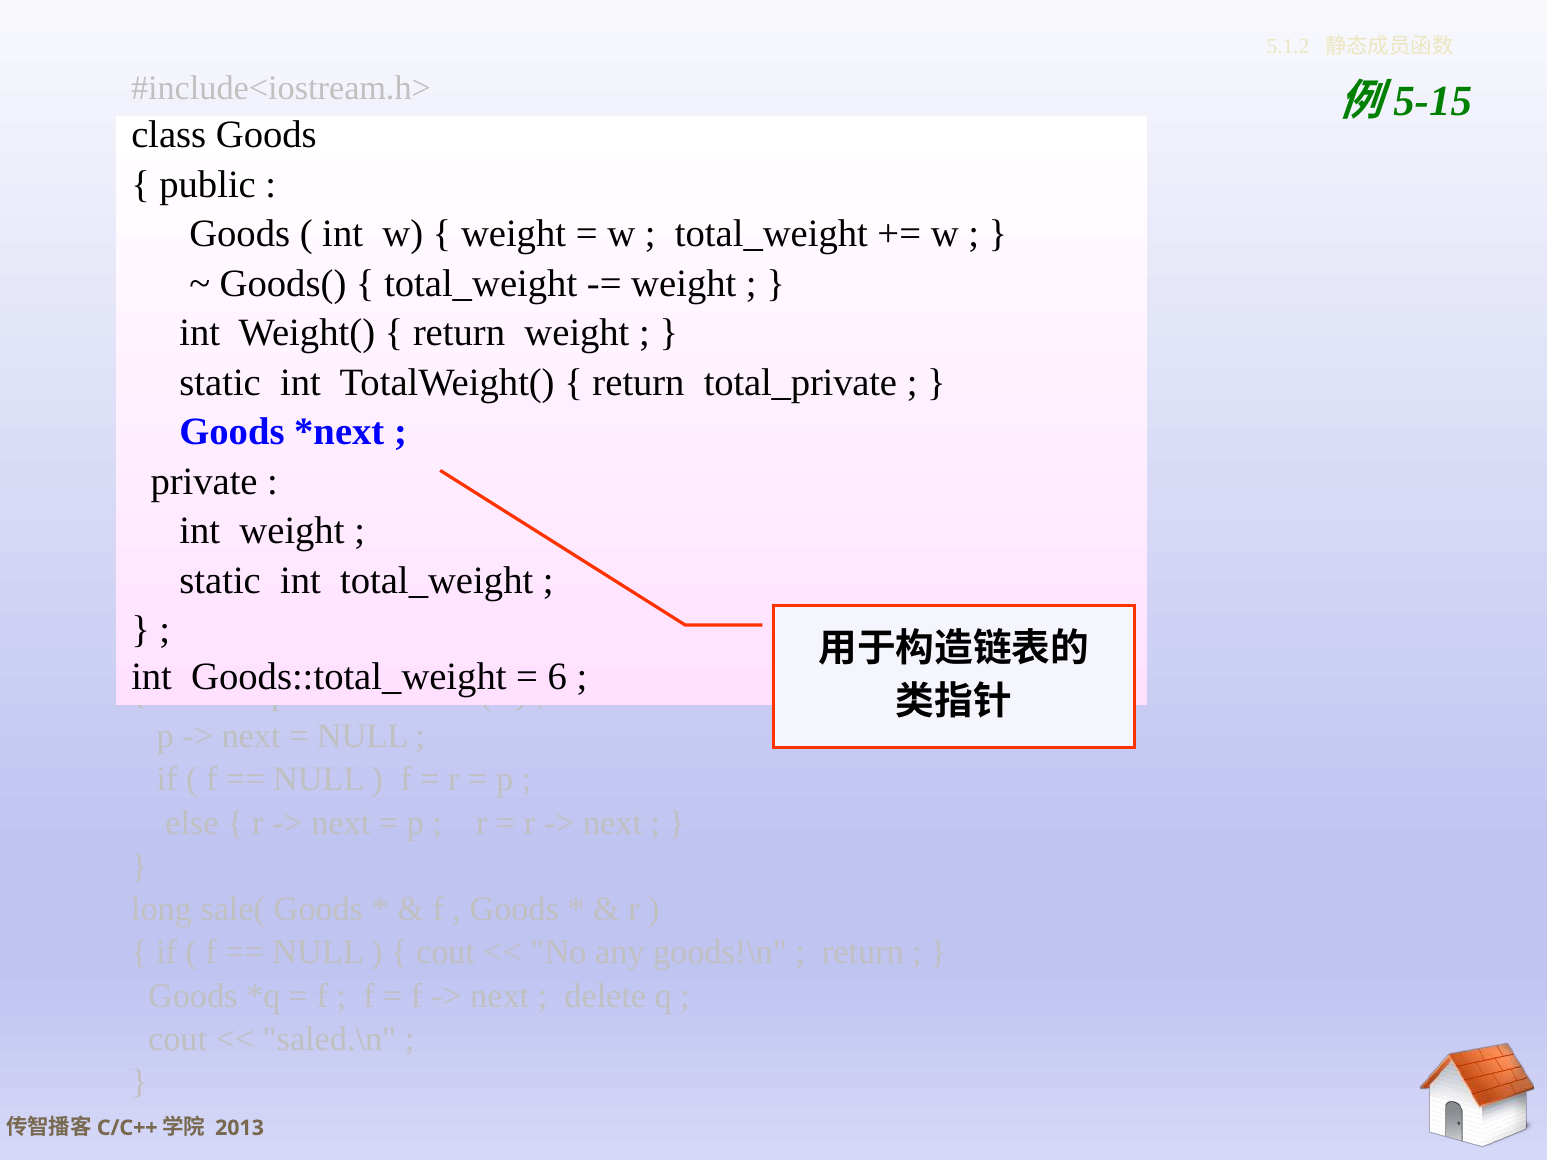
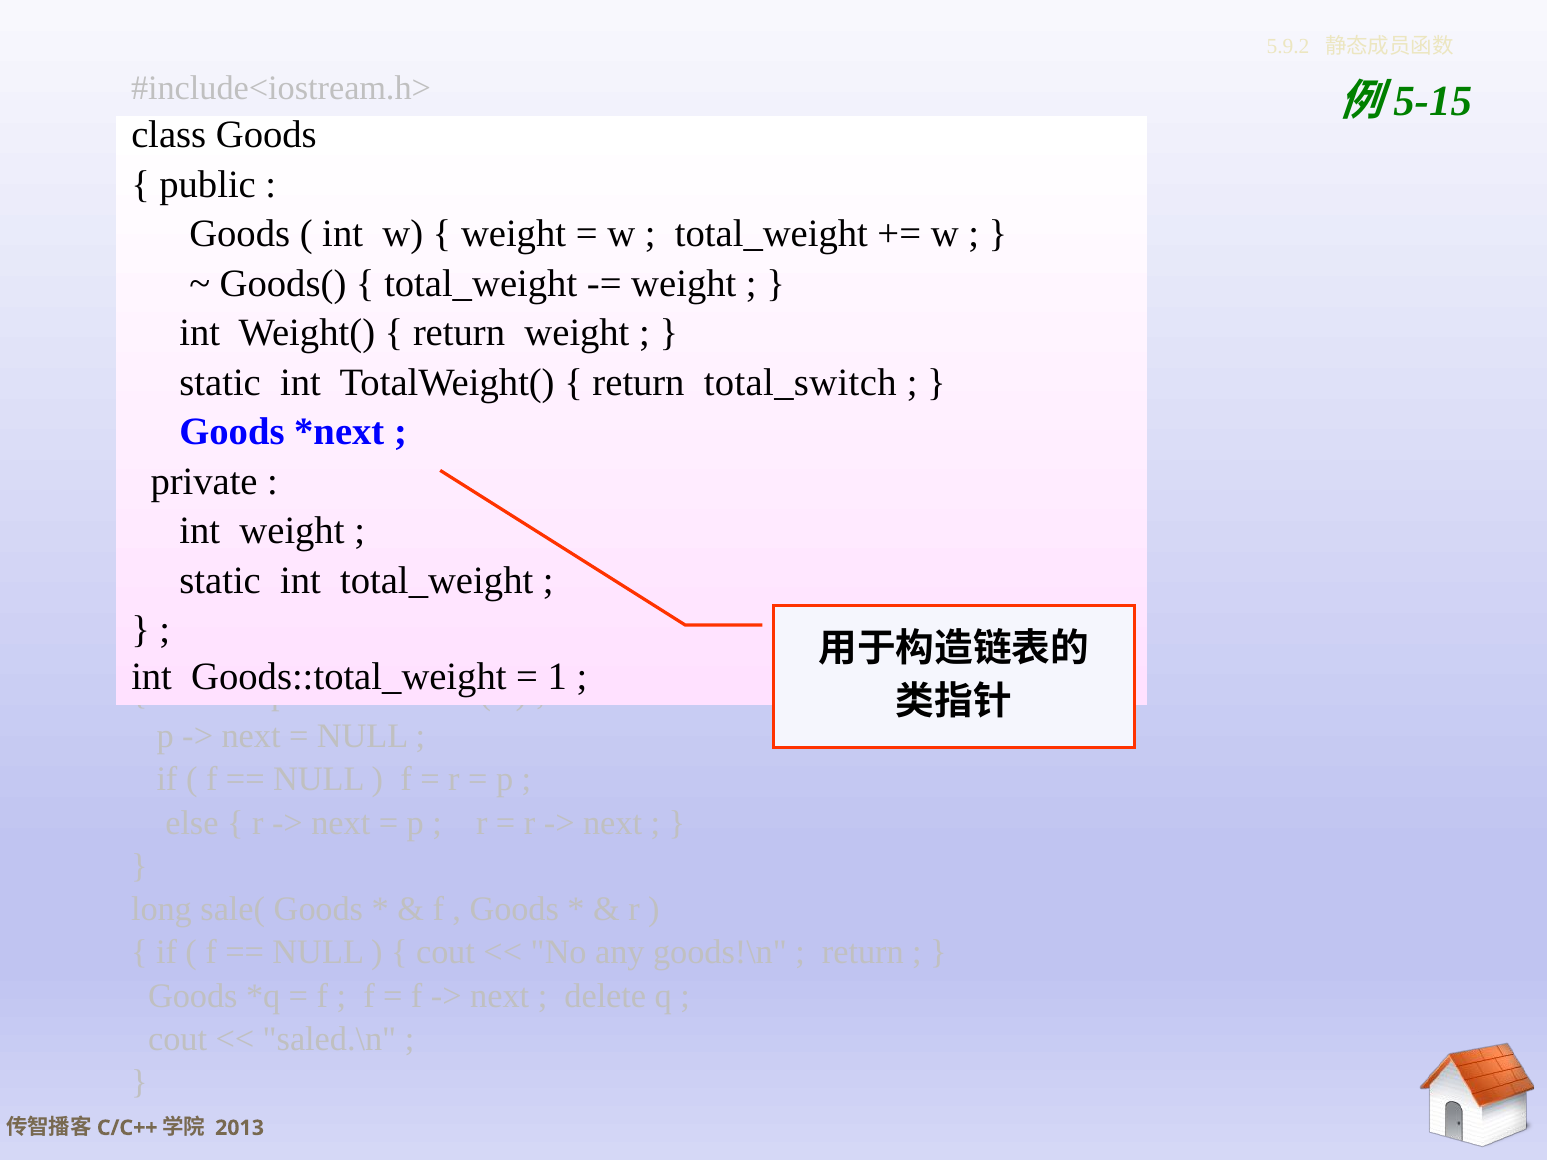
5.1.2: 5.1.2 -> 5.9.2
total_private: total_private -> total_switch
6: 6 -> 1
